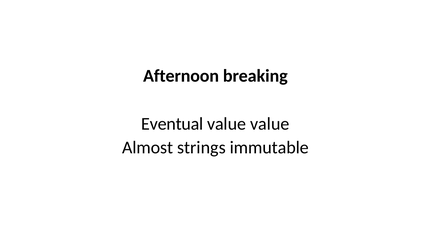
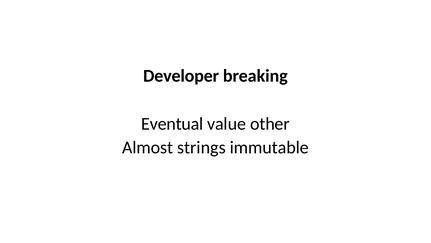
Afternoon: Afternoon -> Developer
value value: value -> other
